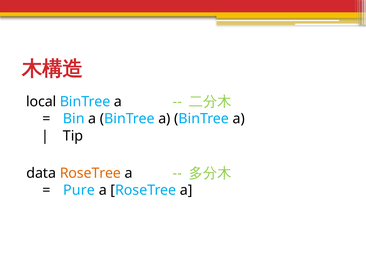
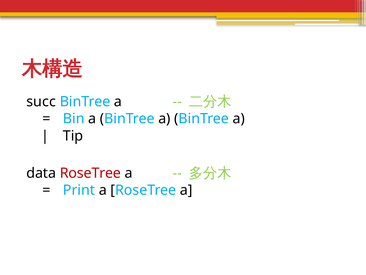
local: local -> succ
RoseTree at (90, 173) colour: orange -> red
Pure: Pure -> Print
